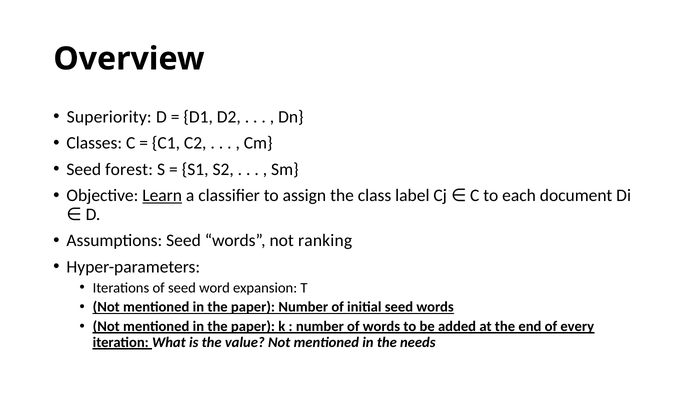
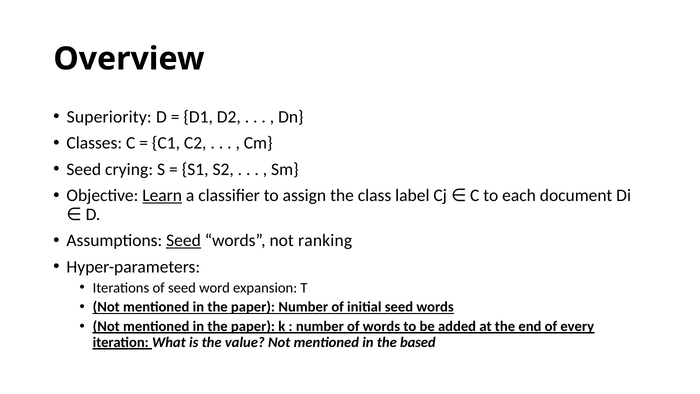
forest: forest -> crying
Seed at (184, 240) underline: none -> present
needs: needs -> based
